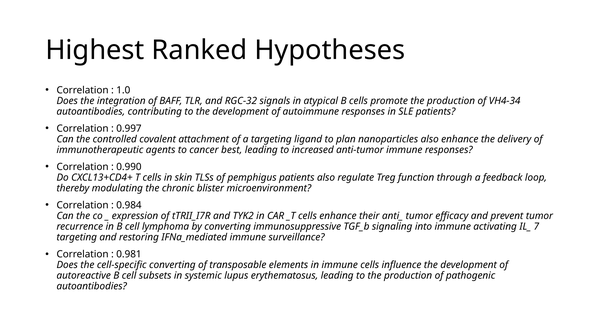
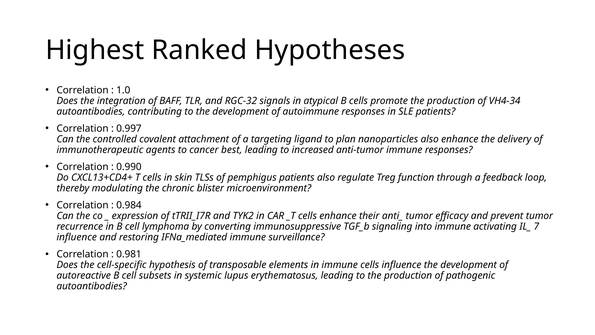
targeting at (77, 237): targeting -> influence
cell-specific converting: converting -> hypothesis
